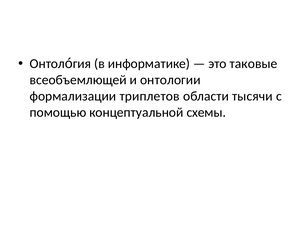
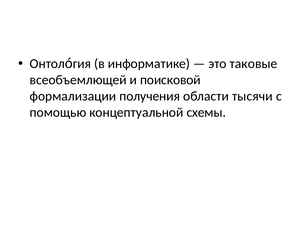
онтологии: онтологии -> поисковой
триплетов: триплетов -> получения
